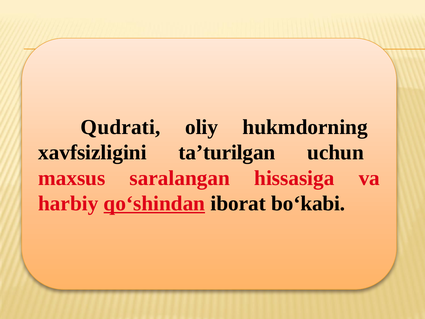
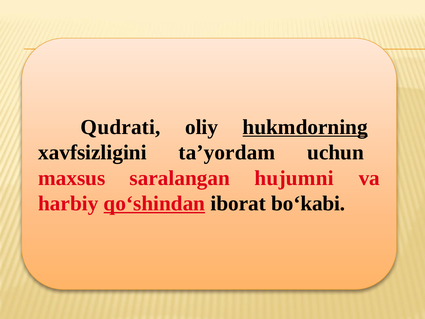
hukmdorning underline: none -> present
ta’turilgan: ta’turilgan -> ta’yordam
hissasiga: hissasiga -> hujumni
